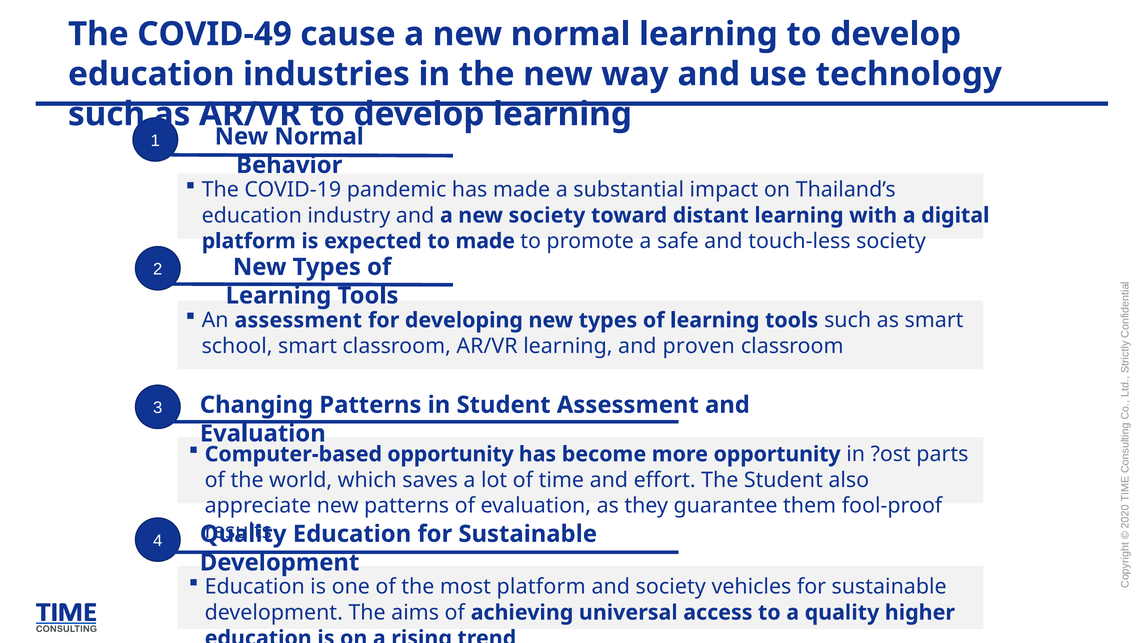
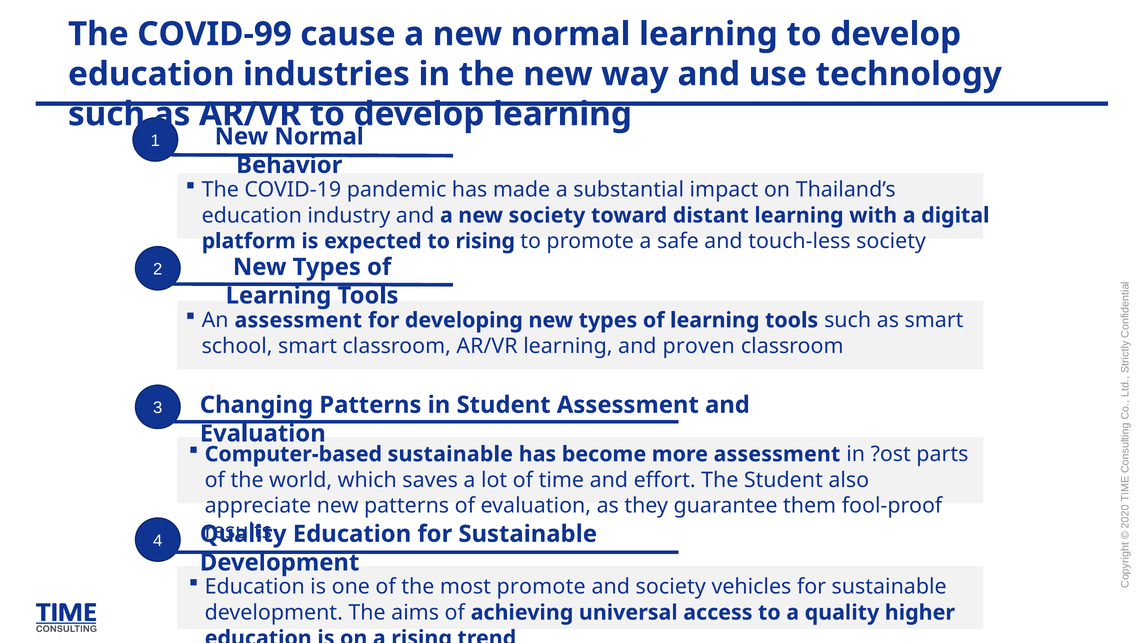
COVID-49: COVID-49 -> COVID-99
to made: made -> rising
Computer-based opportunity: opportunity -> sustainable
more opportunity: opportunity -> assessment
most platform: platform -> promote
